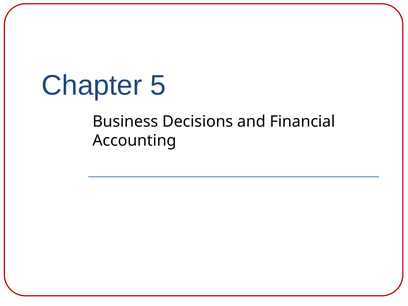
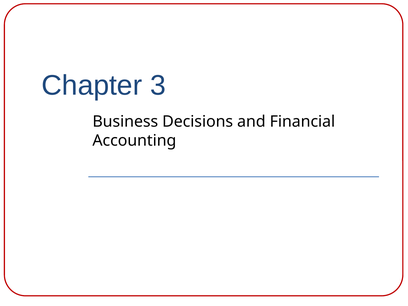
5: 5 -> 3
